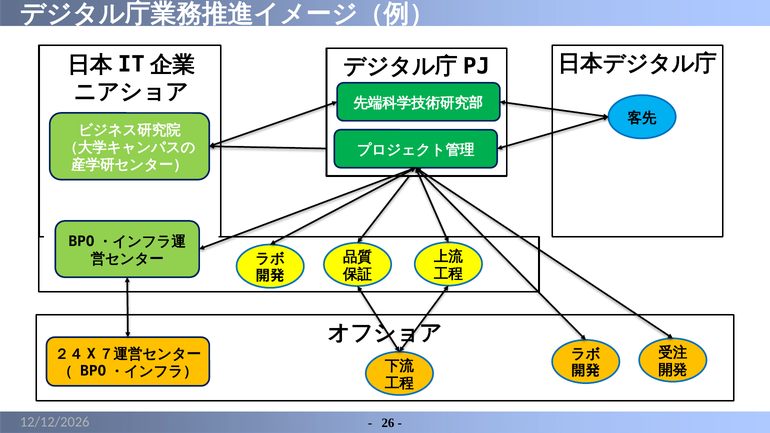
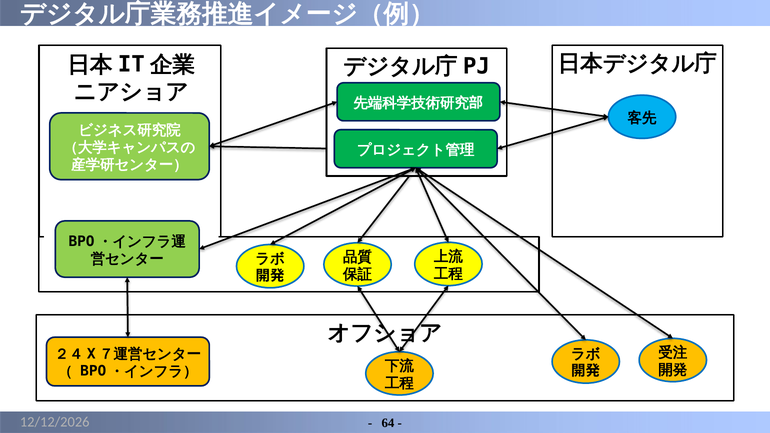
26: 26 -> 64
